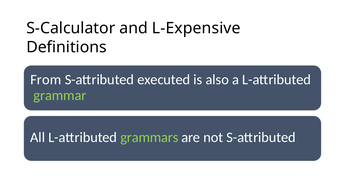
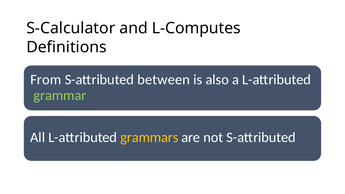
L-Expensive: L-Expensive -> L-Computes
executed: executed -> between
grammars colour: light green -> yellow
